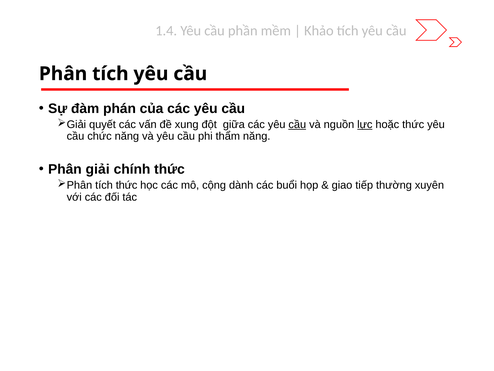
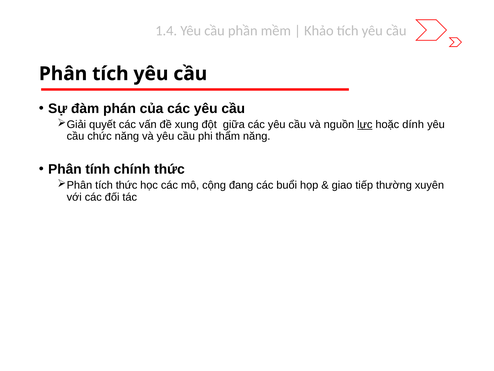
cầu at (297, 124) underline: present -> none
hoặc thức: thức -> dính
giải: giải -> tính
dành: dành -> đang
